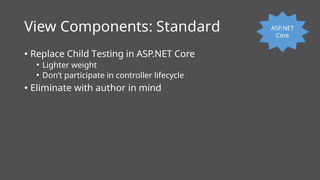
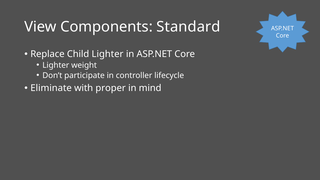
Child Testing: Testing -> Lighter
author: author -> proper
